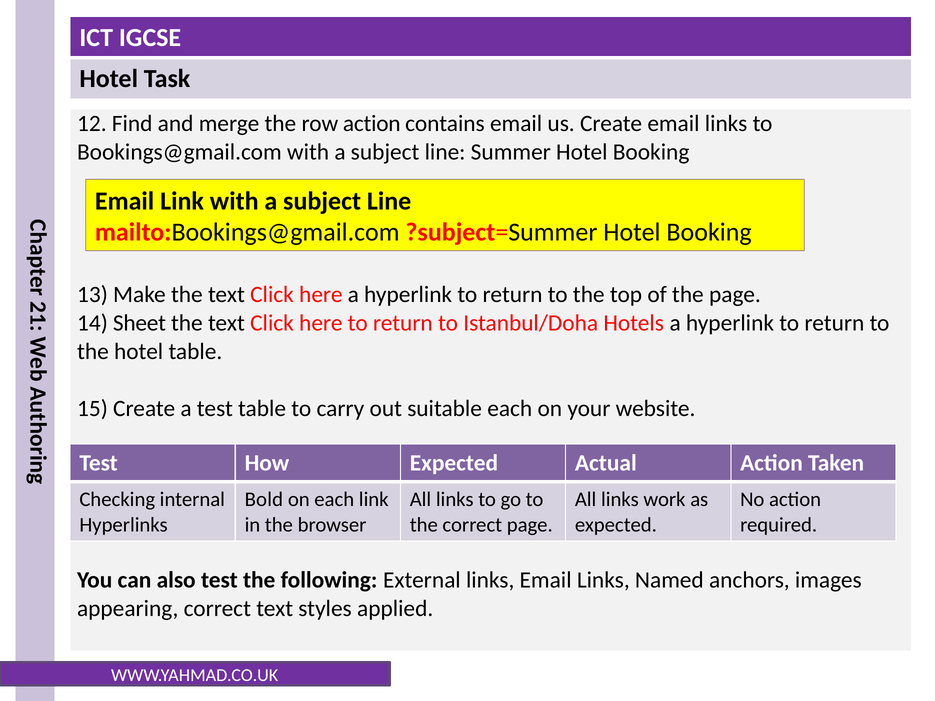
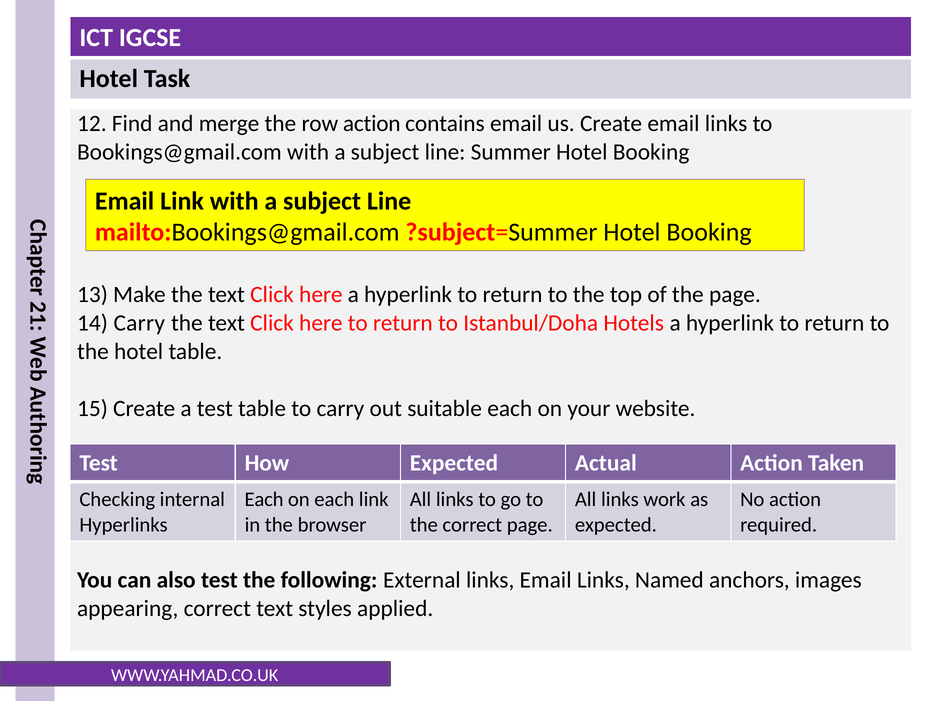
14 Sheet: Sheet -> Carry
Bold at (264, 500): Bold -> Each
